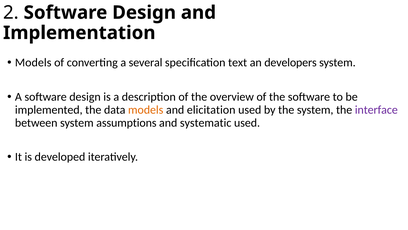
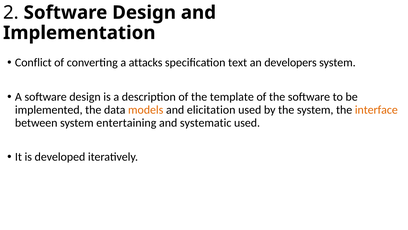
Models at (33, 63): Models -> Conflict
several: several -> attacks
overview: overview -> template
interface colour: purple -> orange
assumptions: assumptions -> entertaining
